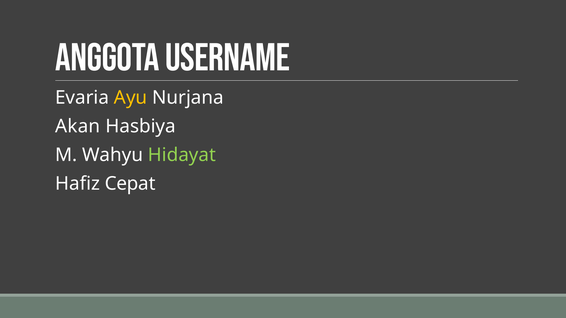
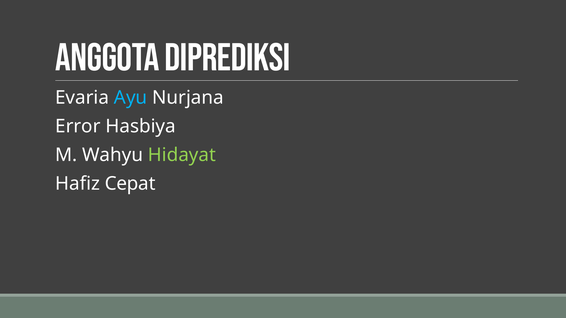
username: username -> diprediksi
Ayu colour: yellow -> light blue
Akan: Akan -> Error
